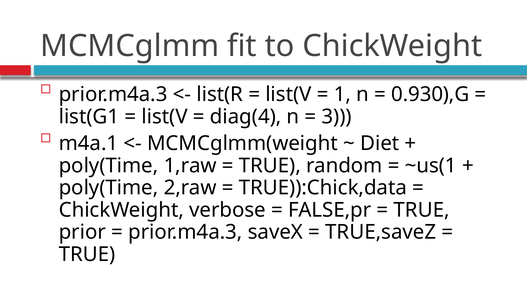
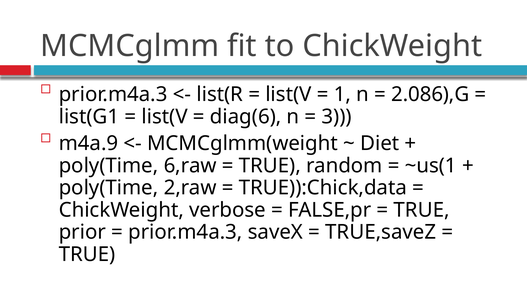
0.930),G: 0.930),G -> 2.086),G
diag(4: diag(4 -> diag(6
m4a.1: m4a.1 -> m4a.9
1,raw: 1,raw -> 6,raw
